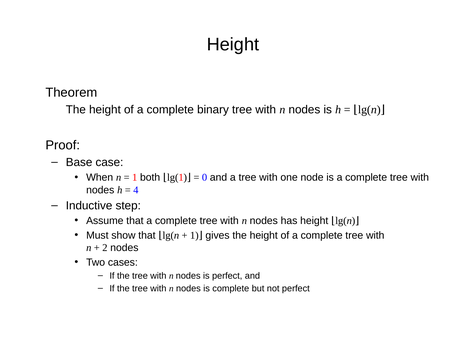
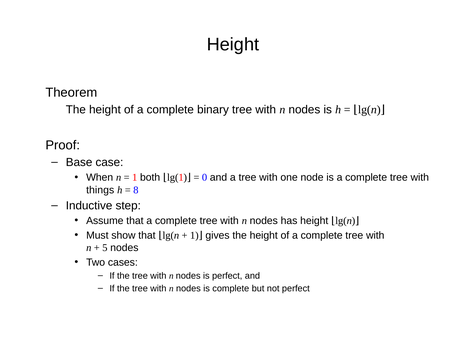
nodes at (100, 190): nodes -> things
4: 4 -> 8
2: 2 -> 5
